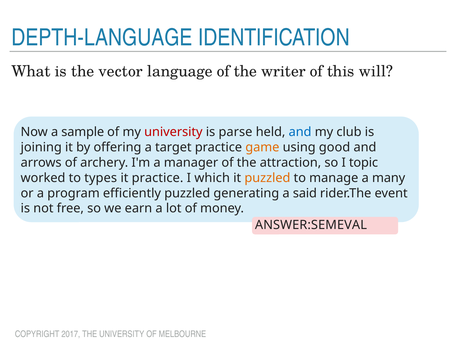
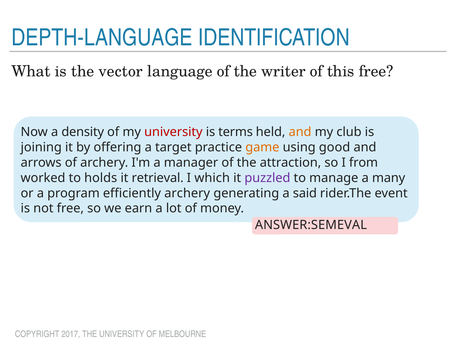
this will: will -> free
sample: sample -> density
parse: parse -> terms
and at (300, 132) colour: blue -> orange
topic: topic -> from
types: types -> holds
it practice: practice -> retrieval
puzzled at (267, 178) colour: orange -> purple
efficiently puzzled: puzzled -> archery
